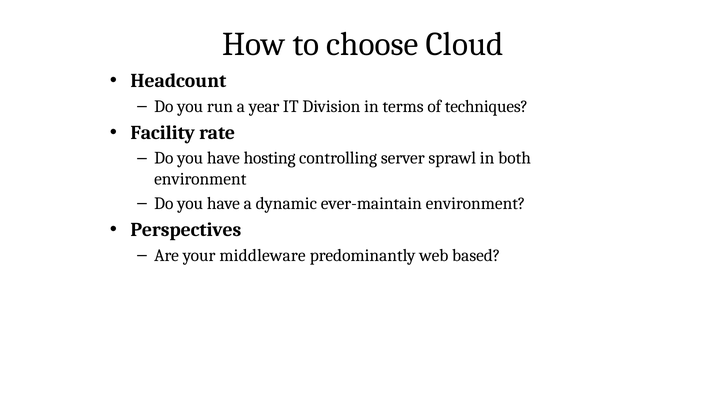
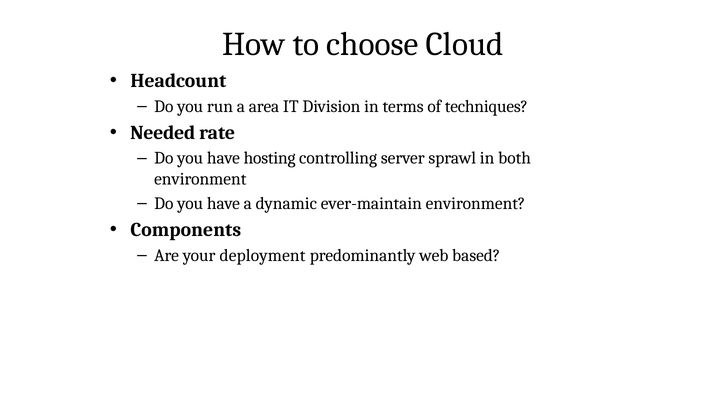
year: year -> area
Facility: Facility -> Needed
Perspectives: Perspectives -> Components
middleware: middleware -> deployment
